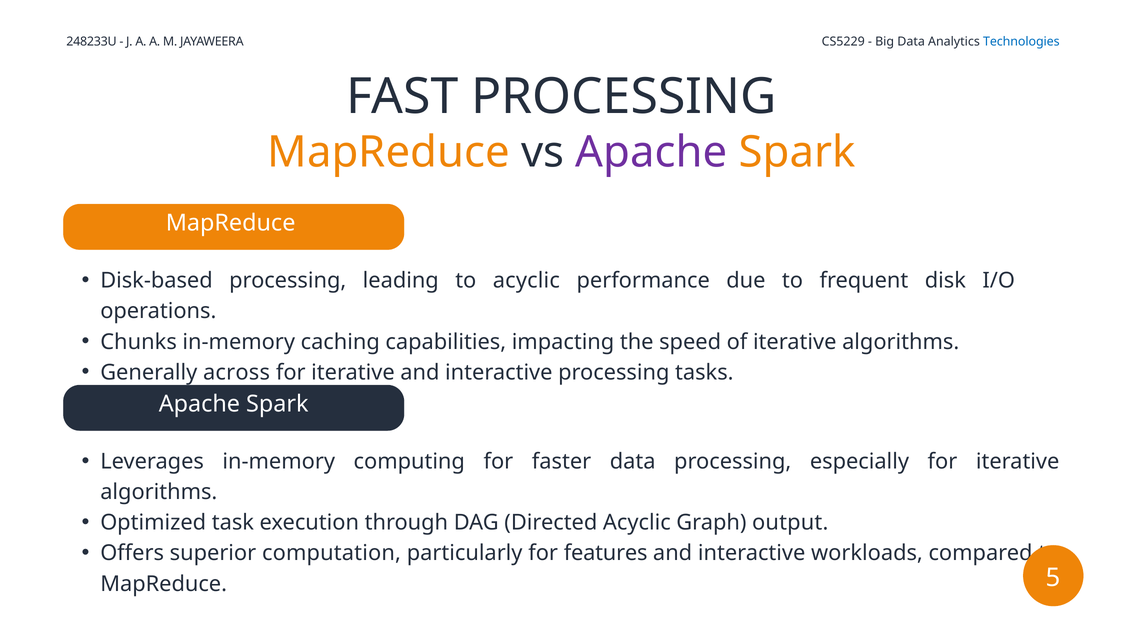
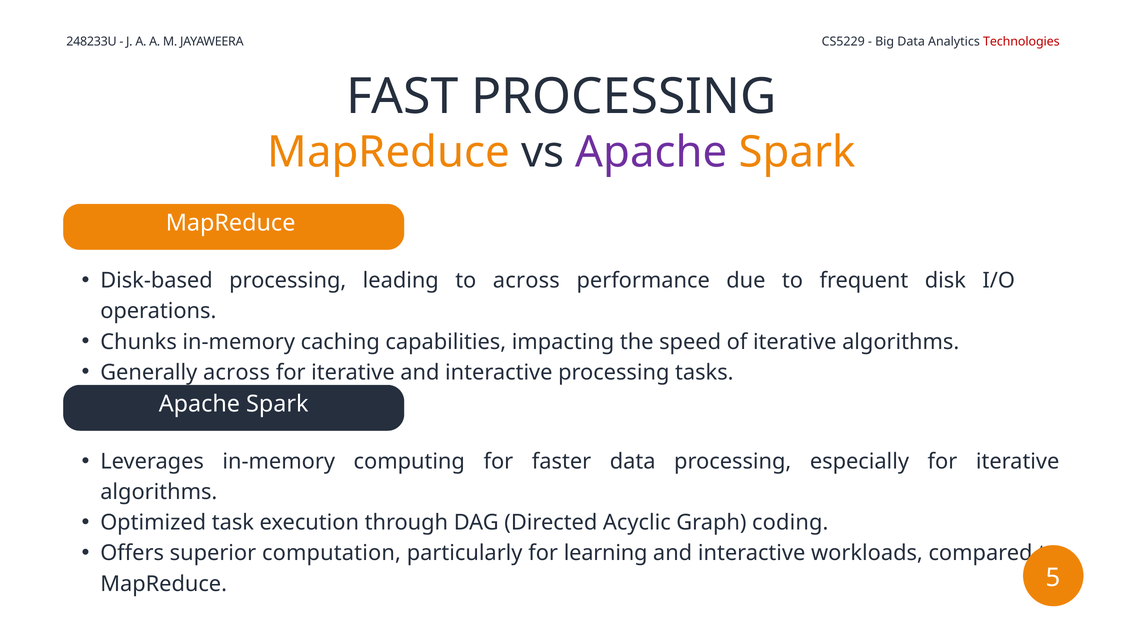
Technologies colour: blue -> red
to acyclic: acyclic -> across
output: output -> coding
features: features -> learning
